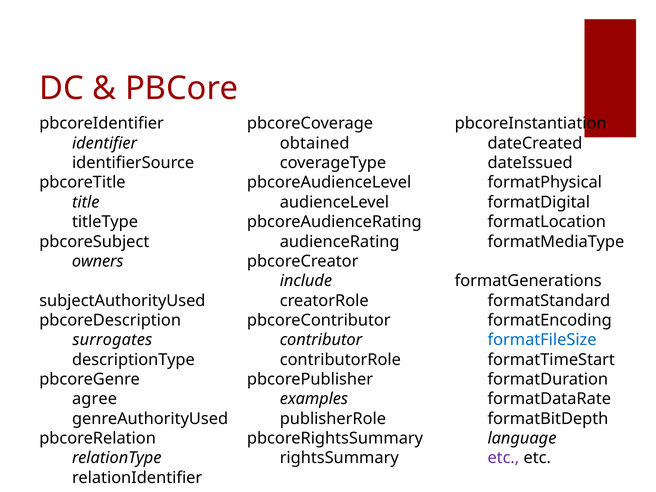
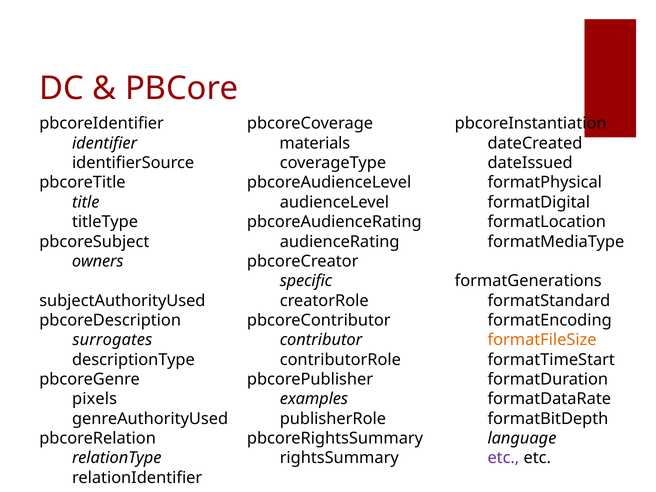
obtained: obtained -> materials
include: include -> specific
formatFileSize colour: blue -> orange
agree: agree -> pixels
